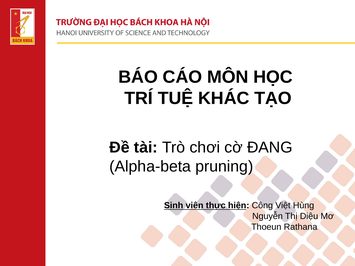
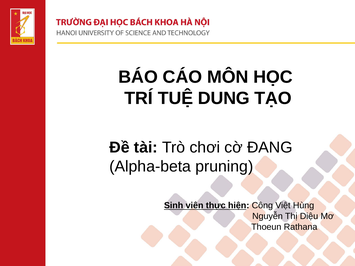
KHÁC: KHÁC -> DUNG
